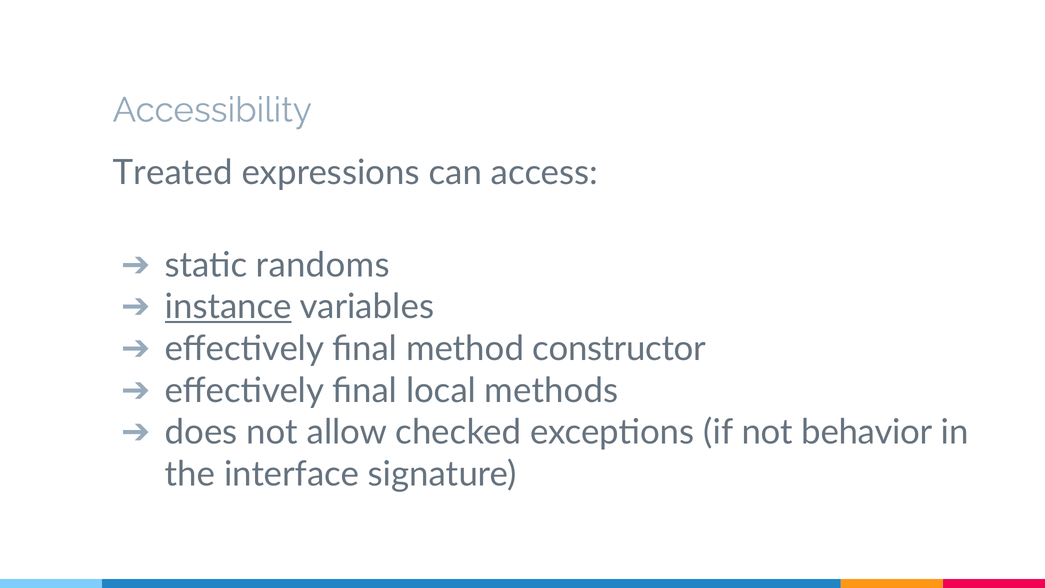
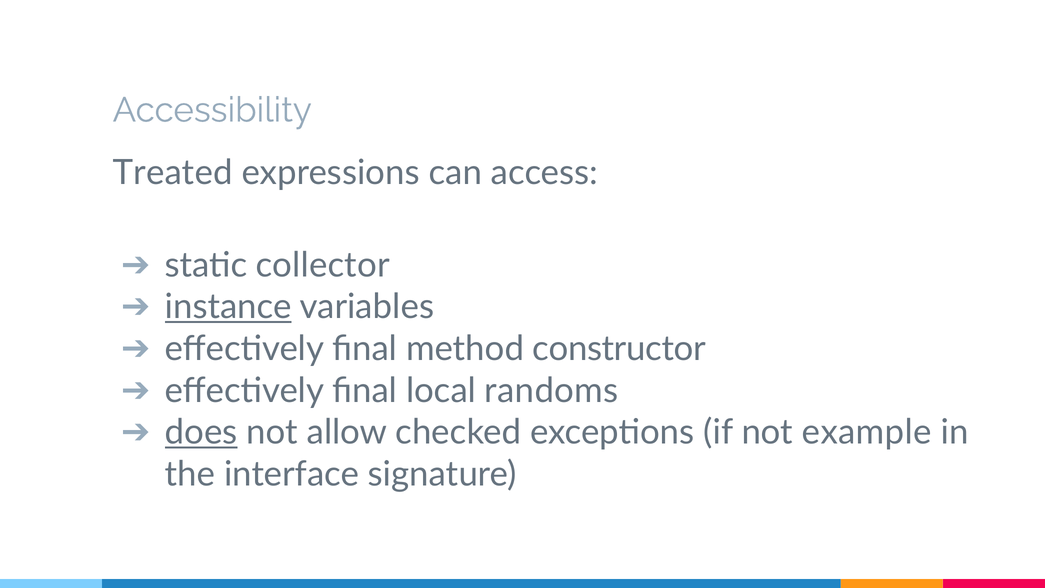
randoms: randoms -> collector
methods: methods -> randoms
does underline: none -> present
behavior: behavior -> example
